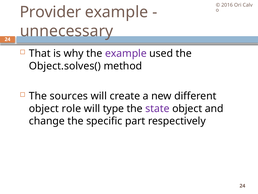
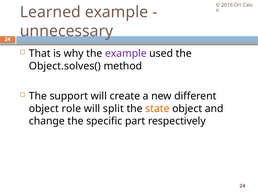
Provider: Provider -> Learned
sources: sources -> support
type: type -> split
state colour: purple -> orange
